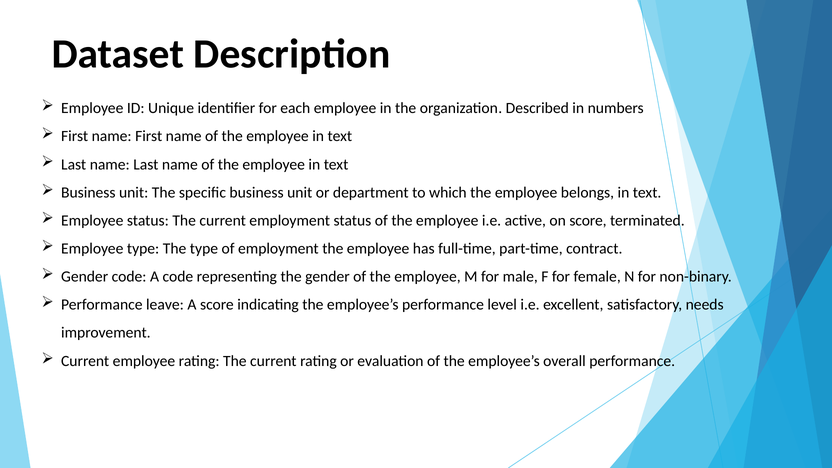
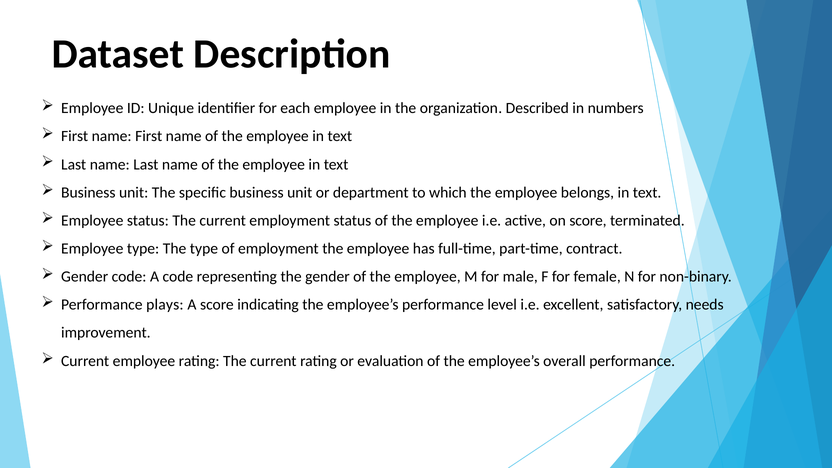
leave: leave -> plays
